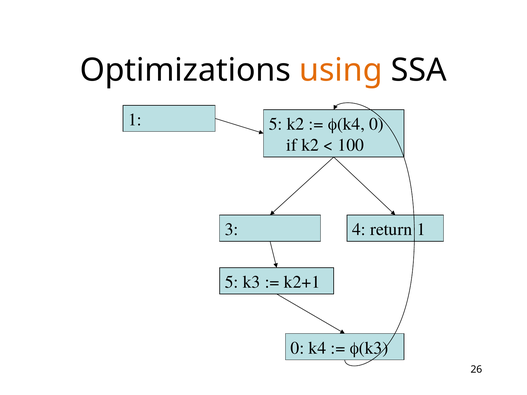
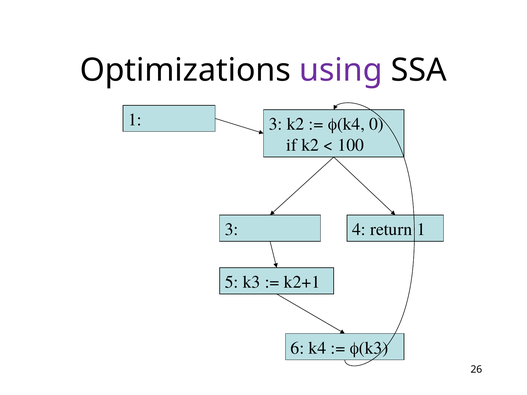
using colour: orange -> purple
5 at (276, 124): 5 -> 3
0 at (297, 348): 0 -> 6
